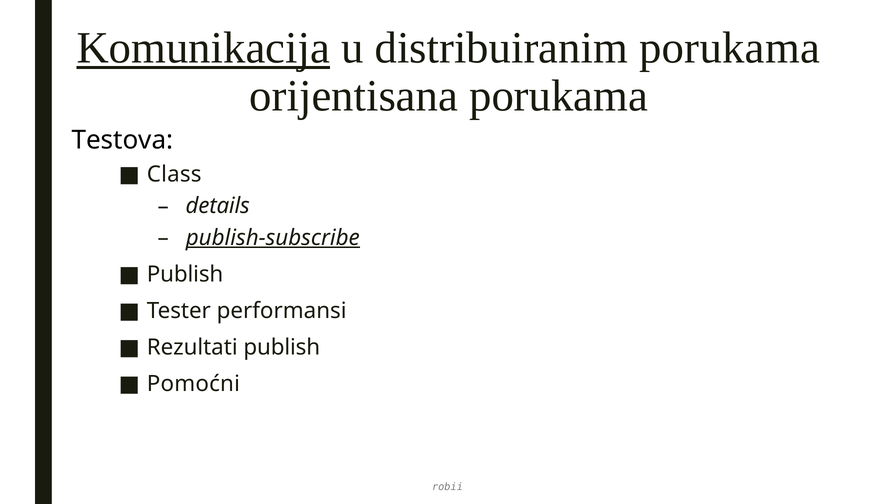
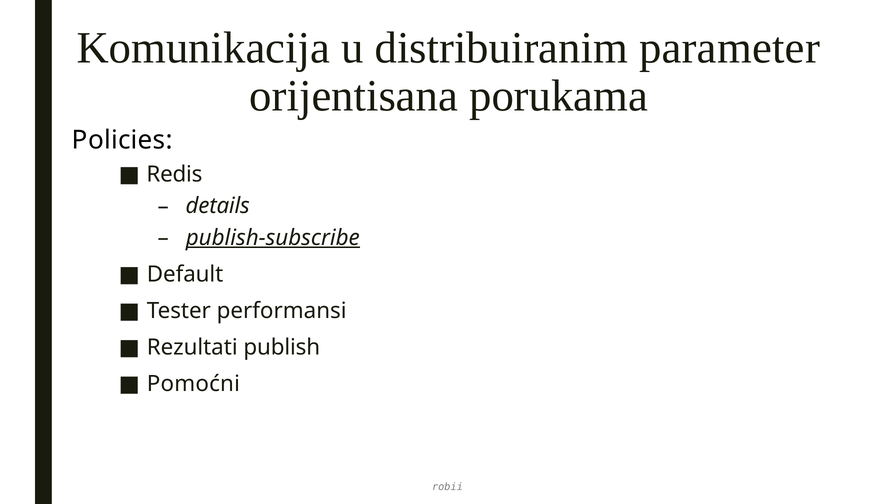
Komunikacija underline: present -> none
distribuiranim porukama: porukama -> parameter
Testova: Testova -> Policies
Class: Class -> Redis
Publish at (185, 274): Publish -> Default
